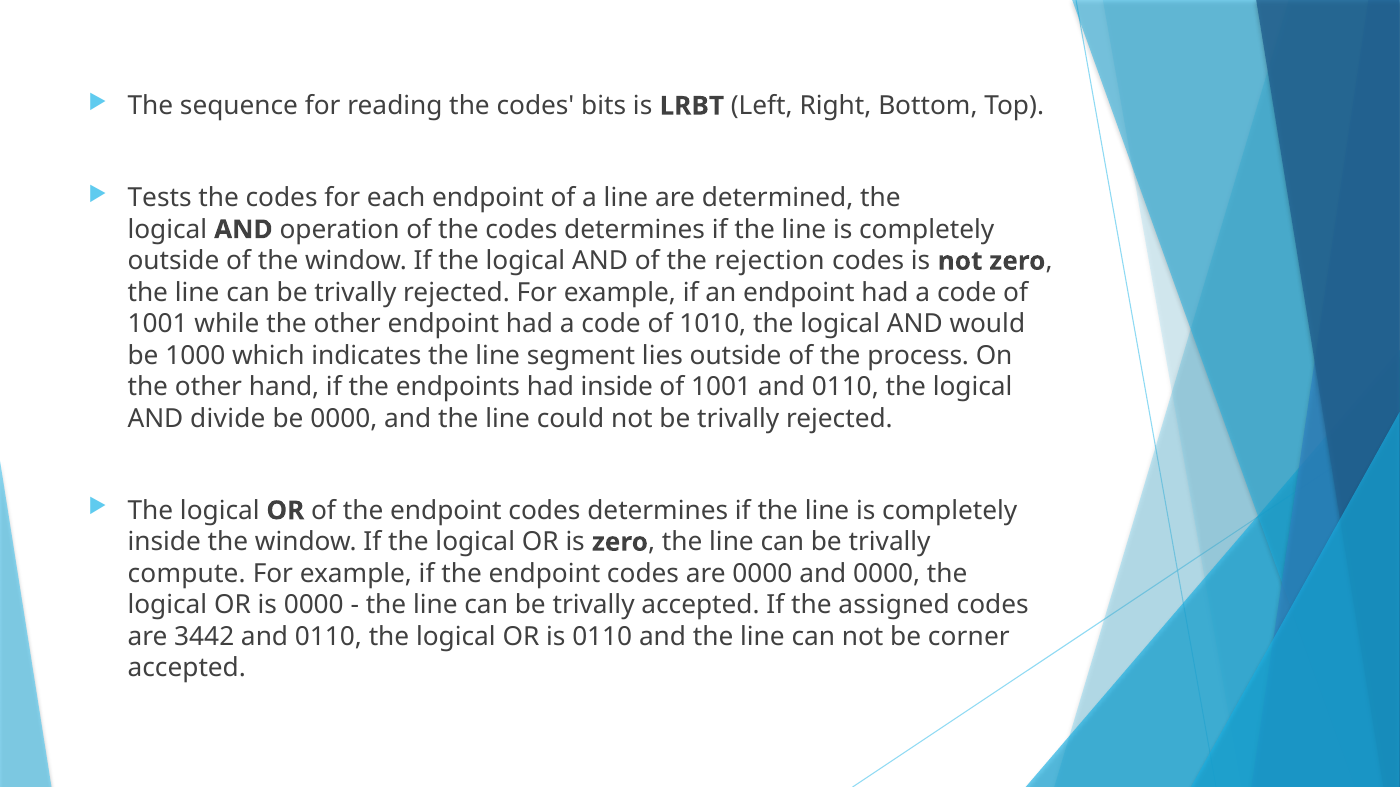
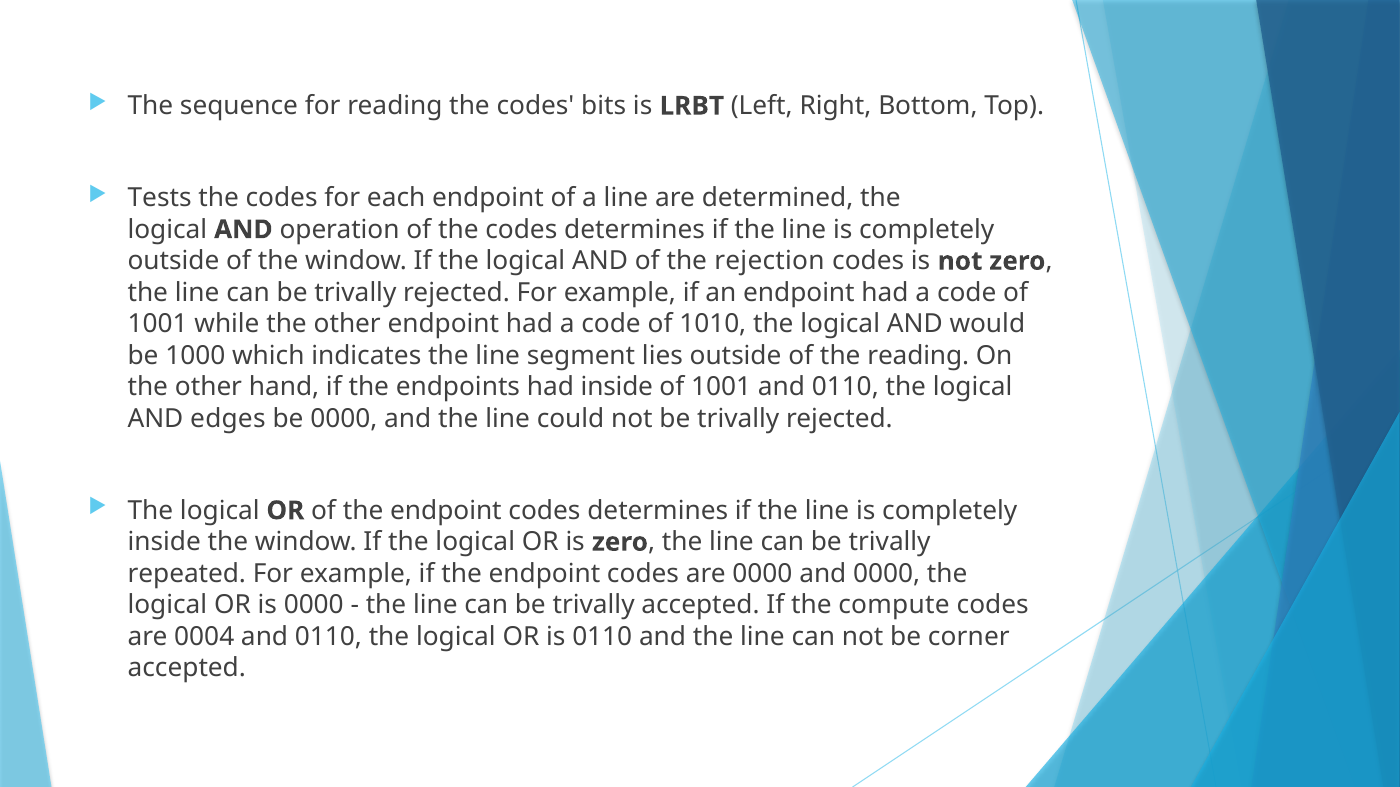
the process: process -> reading
divide: divide -> edges
compute: compute -> repeated
assigned: assigned -> compute
3442: 3442 -> 0004
